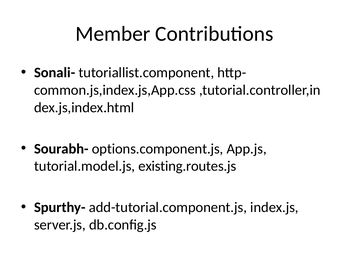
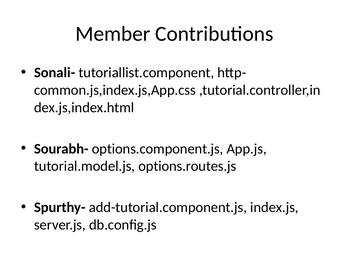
existing.routes.js: existing.routes.js -> options.routes.js
